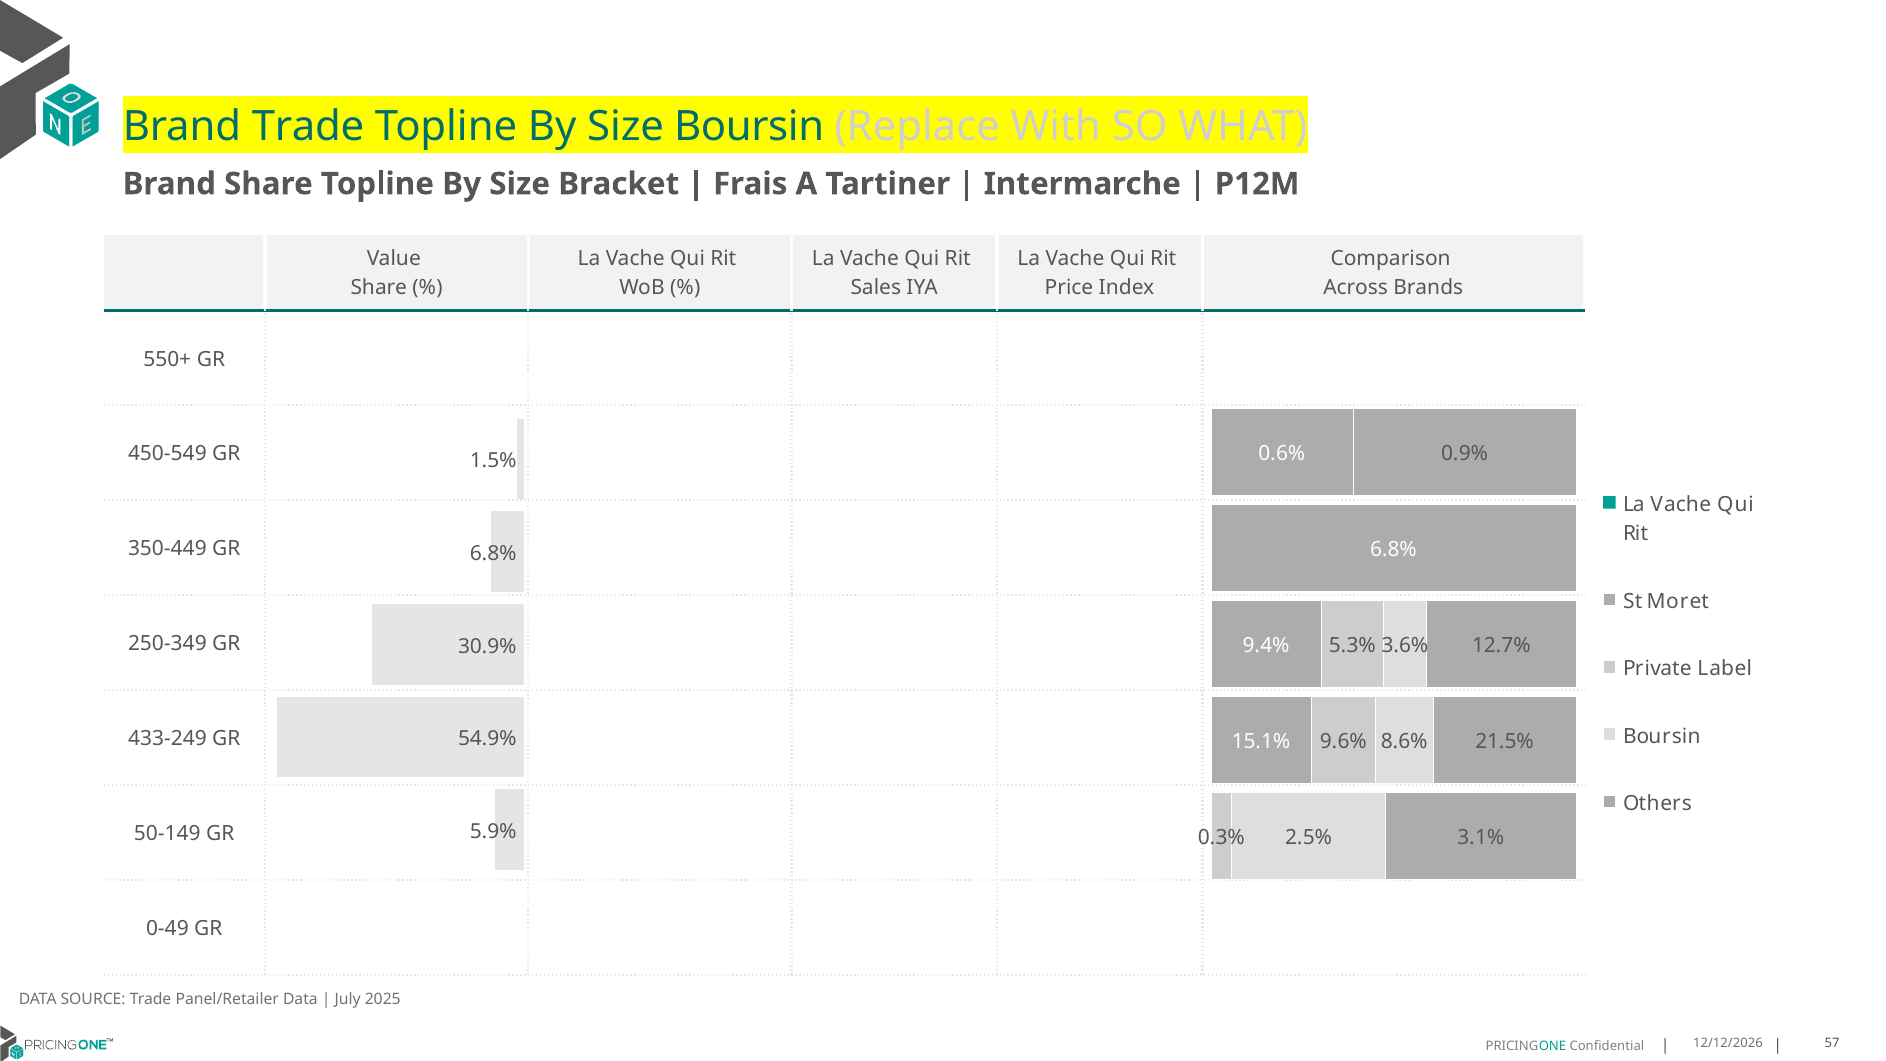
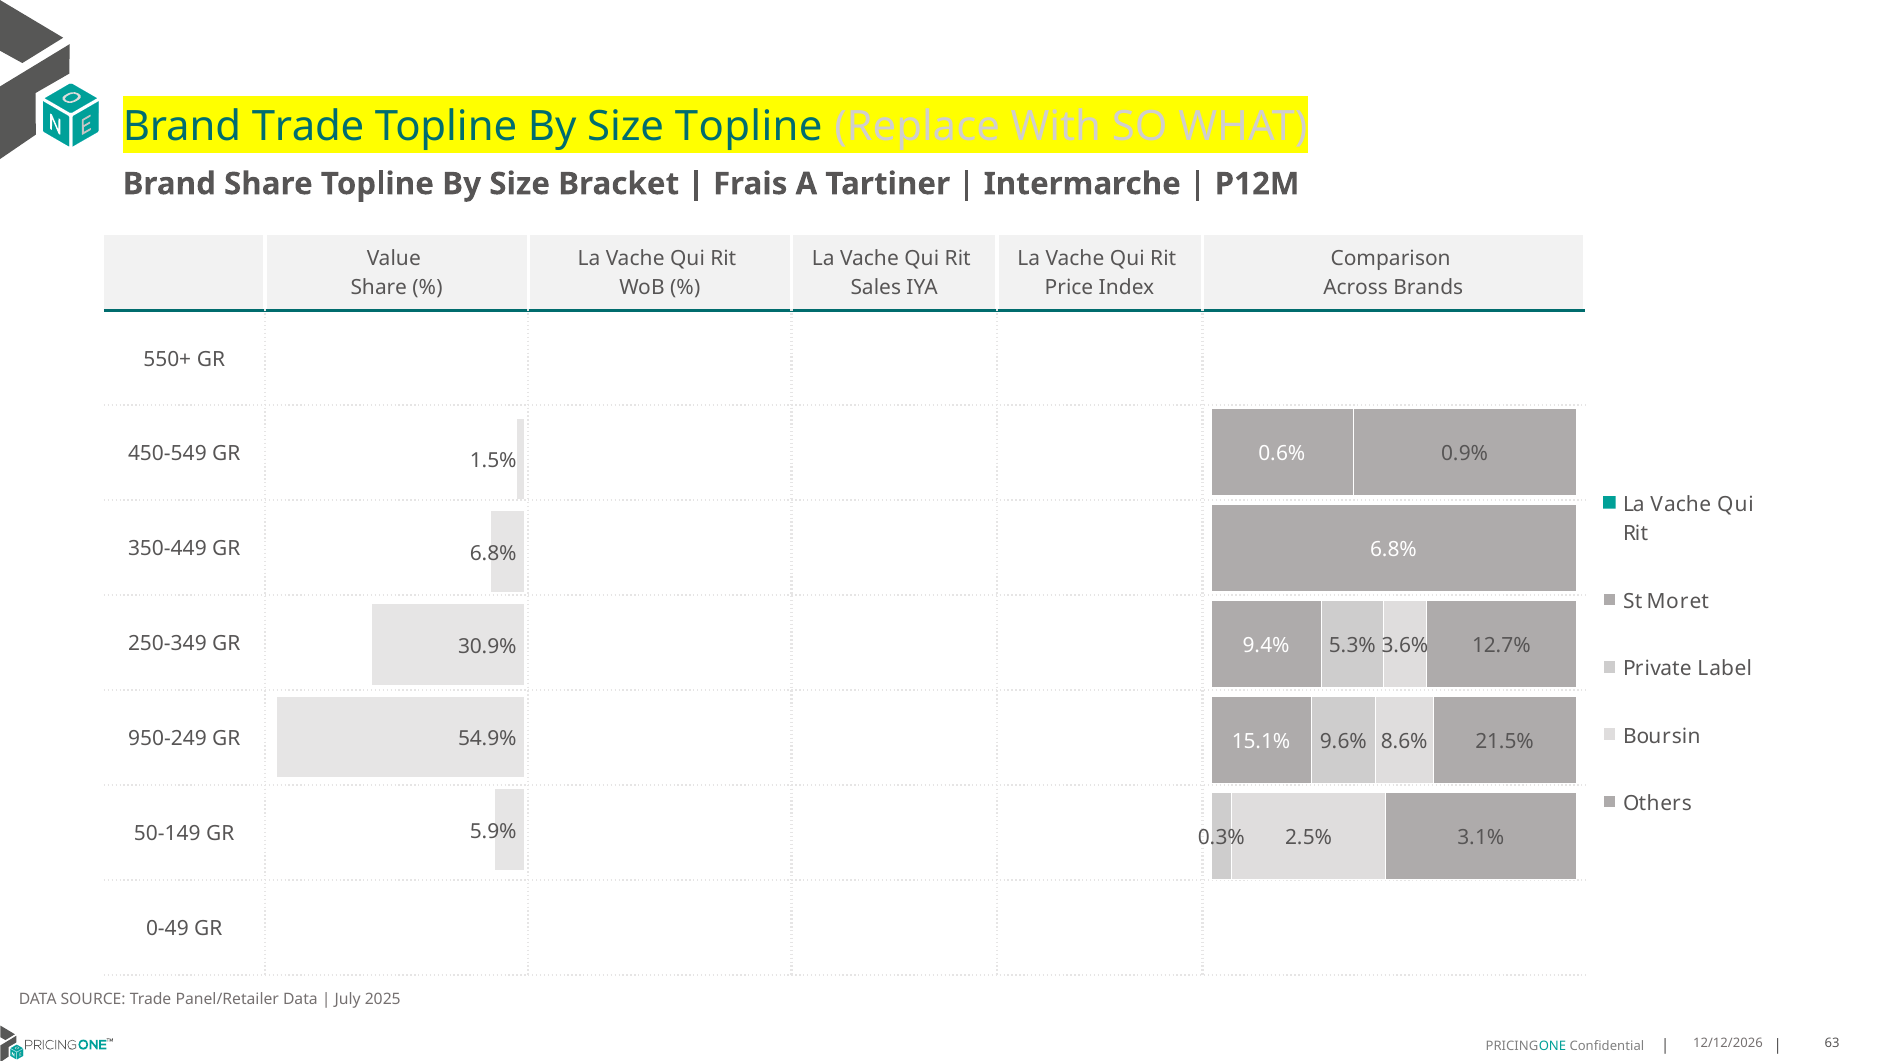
Size Boursin: Boursin -> Topline
433-249: 433-249 -> 950-249
57: 57 -> 63
